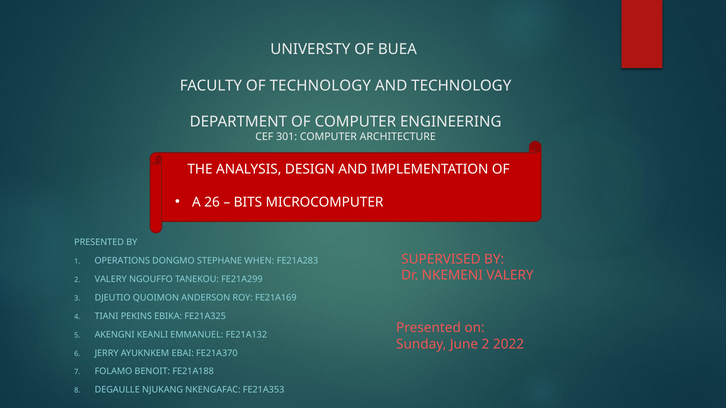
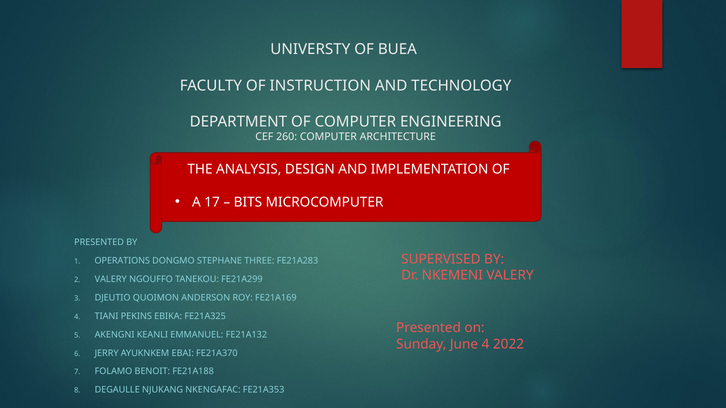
OF TECHNOLOGY: TECHNOLOGY -> INSTRUCTION
301: 301 -> 260
26: 26 -> 17
WHEN: WHEN -> THREE
June 2: 2 -> 4
